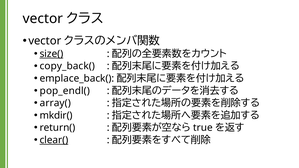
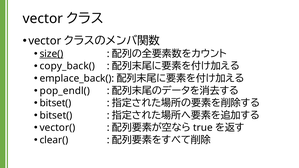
array( at (55, 103): array( -> bitset(
mkdir( at (56, 115): mkdir( -> bitset(
return(: return( -> vector(
clear( underline: present -> none
